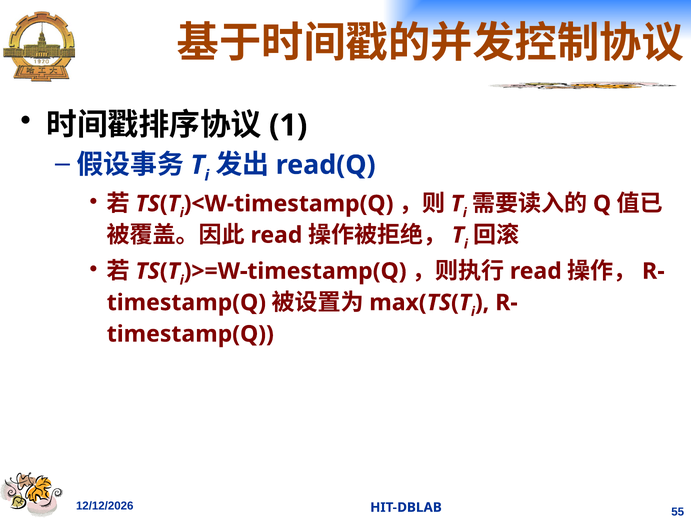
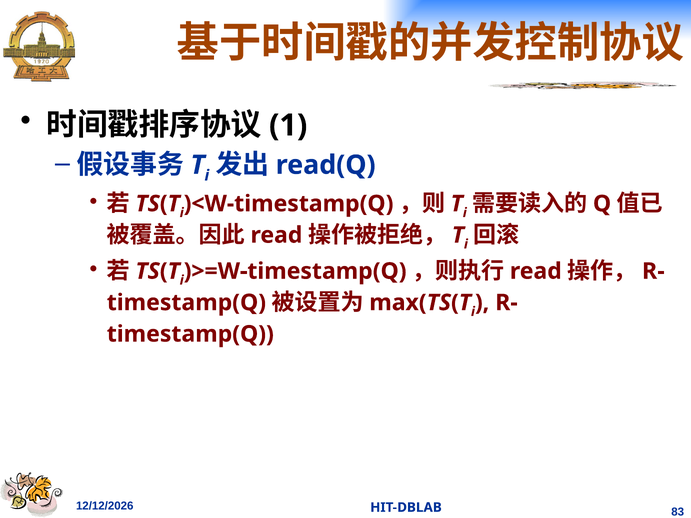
55: 55 -> 83
